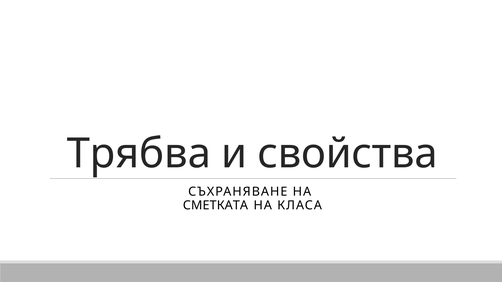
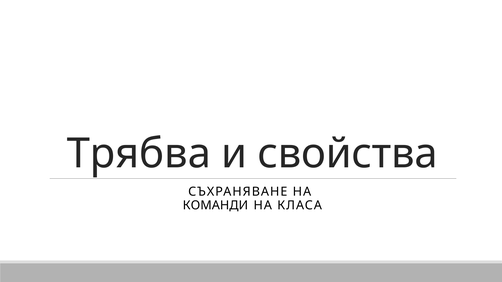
СМЕТКАТА: СМЕТКАТА -> КОМАНДИ
